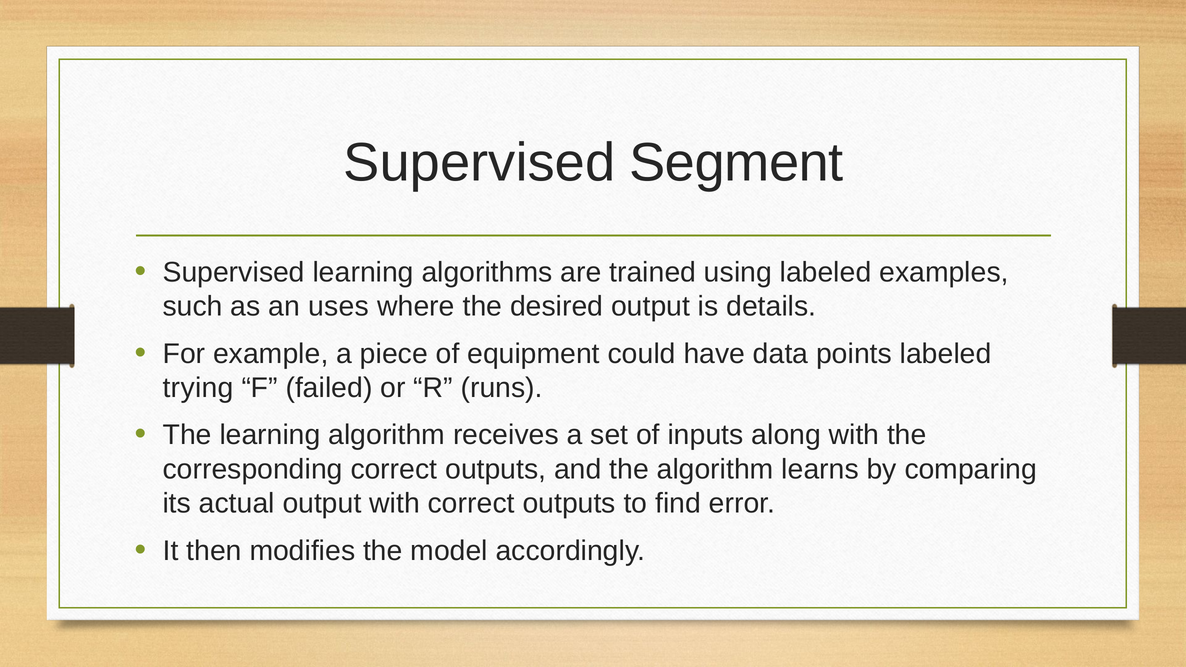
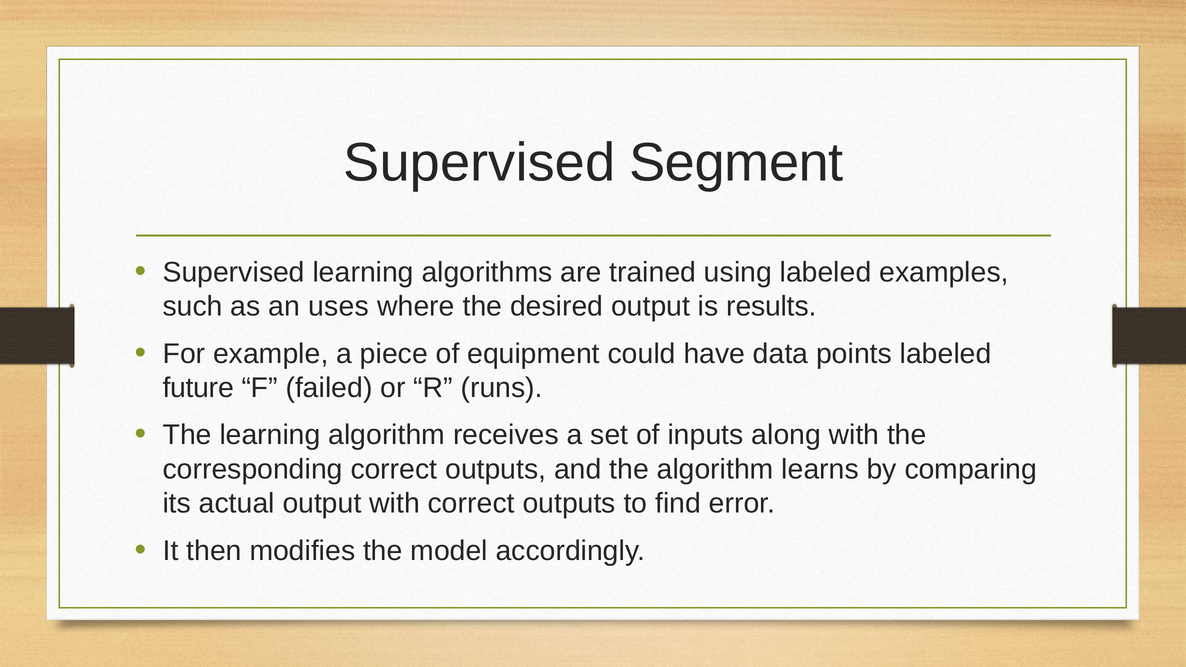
details: details -> results
trying: trying -> future
